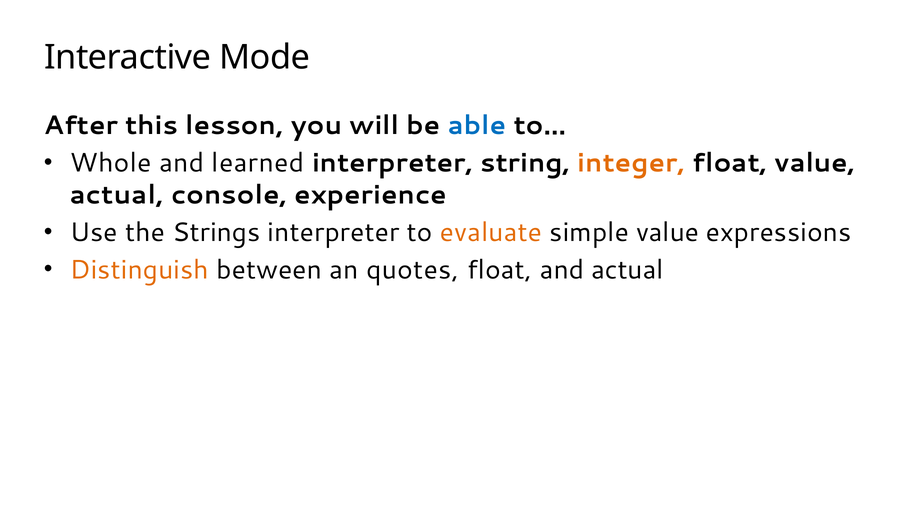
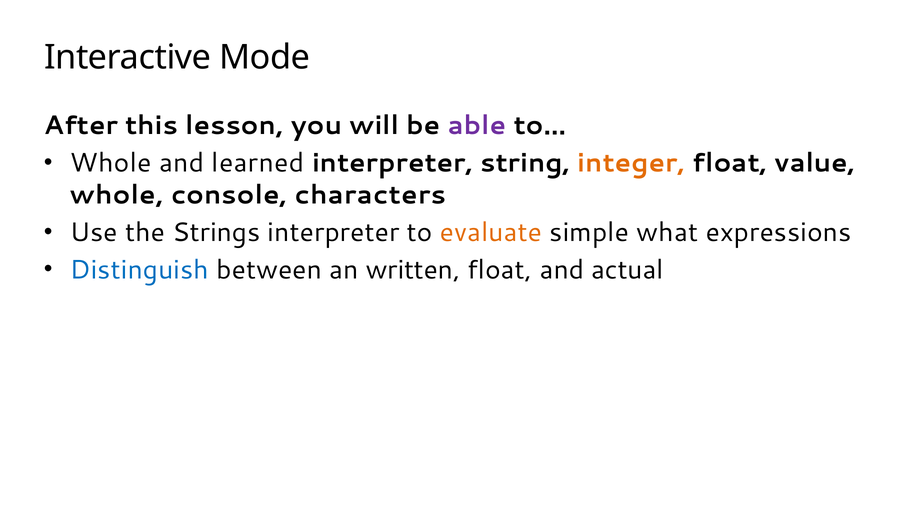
able colour: blue -> purple
actual at (117, 195): actual -> whole
experience: experience -> characters
simple value: value -> what
Distinguish colour: orange -> blue
quotes: quotes -> written
